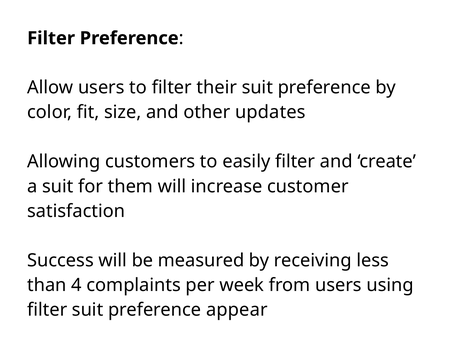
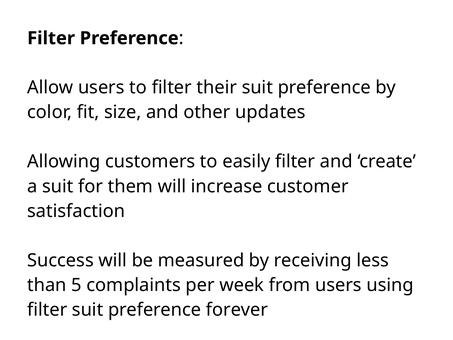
4: 4 -> 5
appear: appear -> forever
